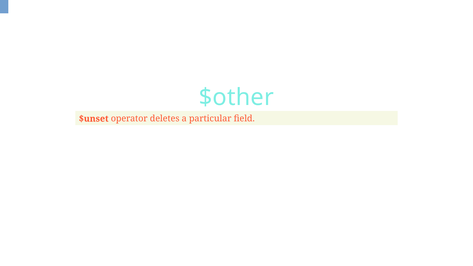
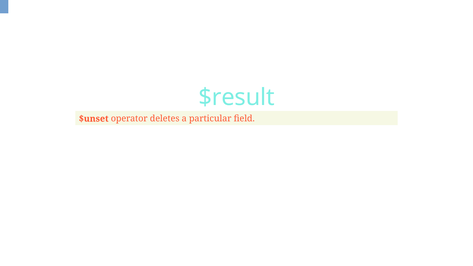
$other: $other -> $result
